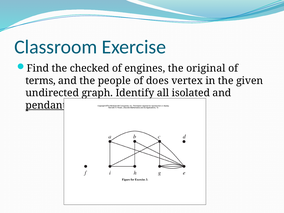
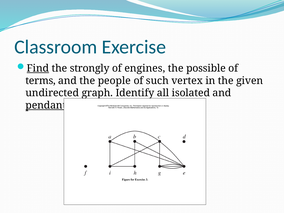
Find underline: none -> present
checked: checked -> strongly
original: original -> possible
does: does -> such
